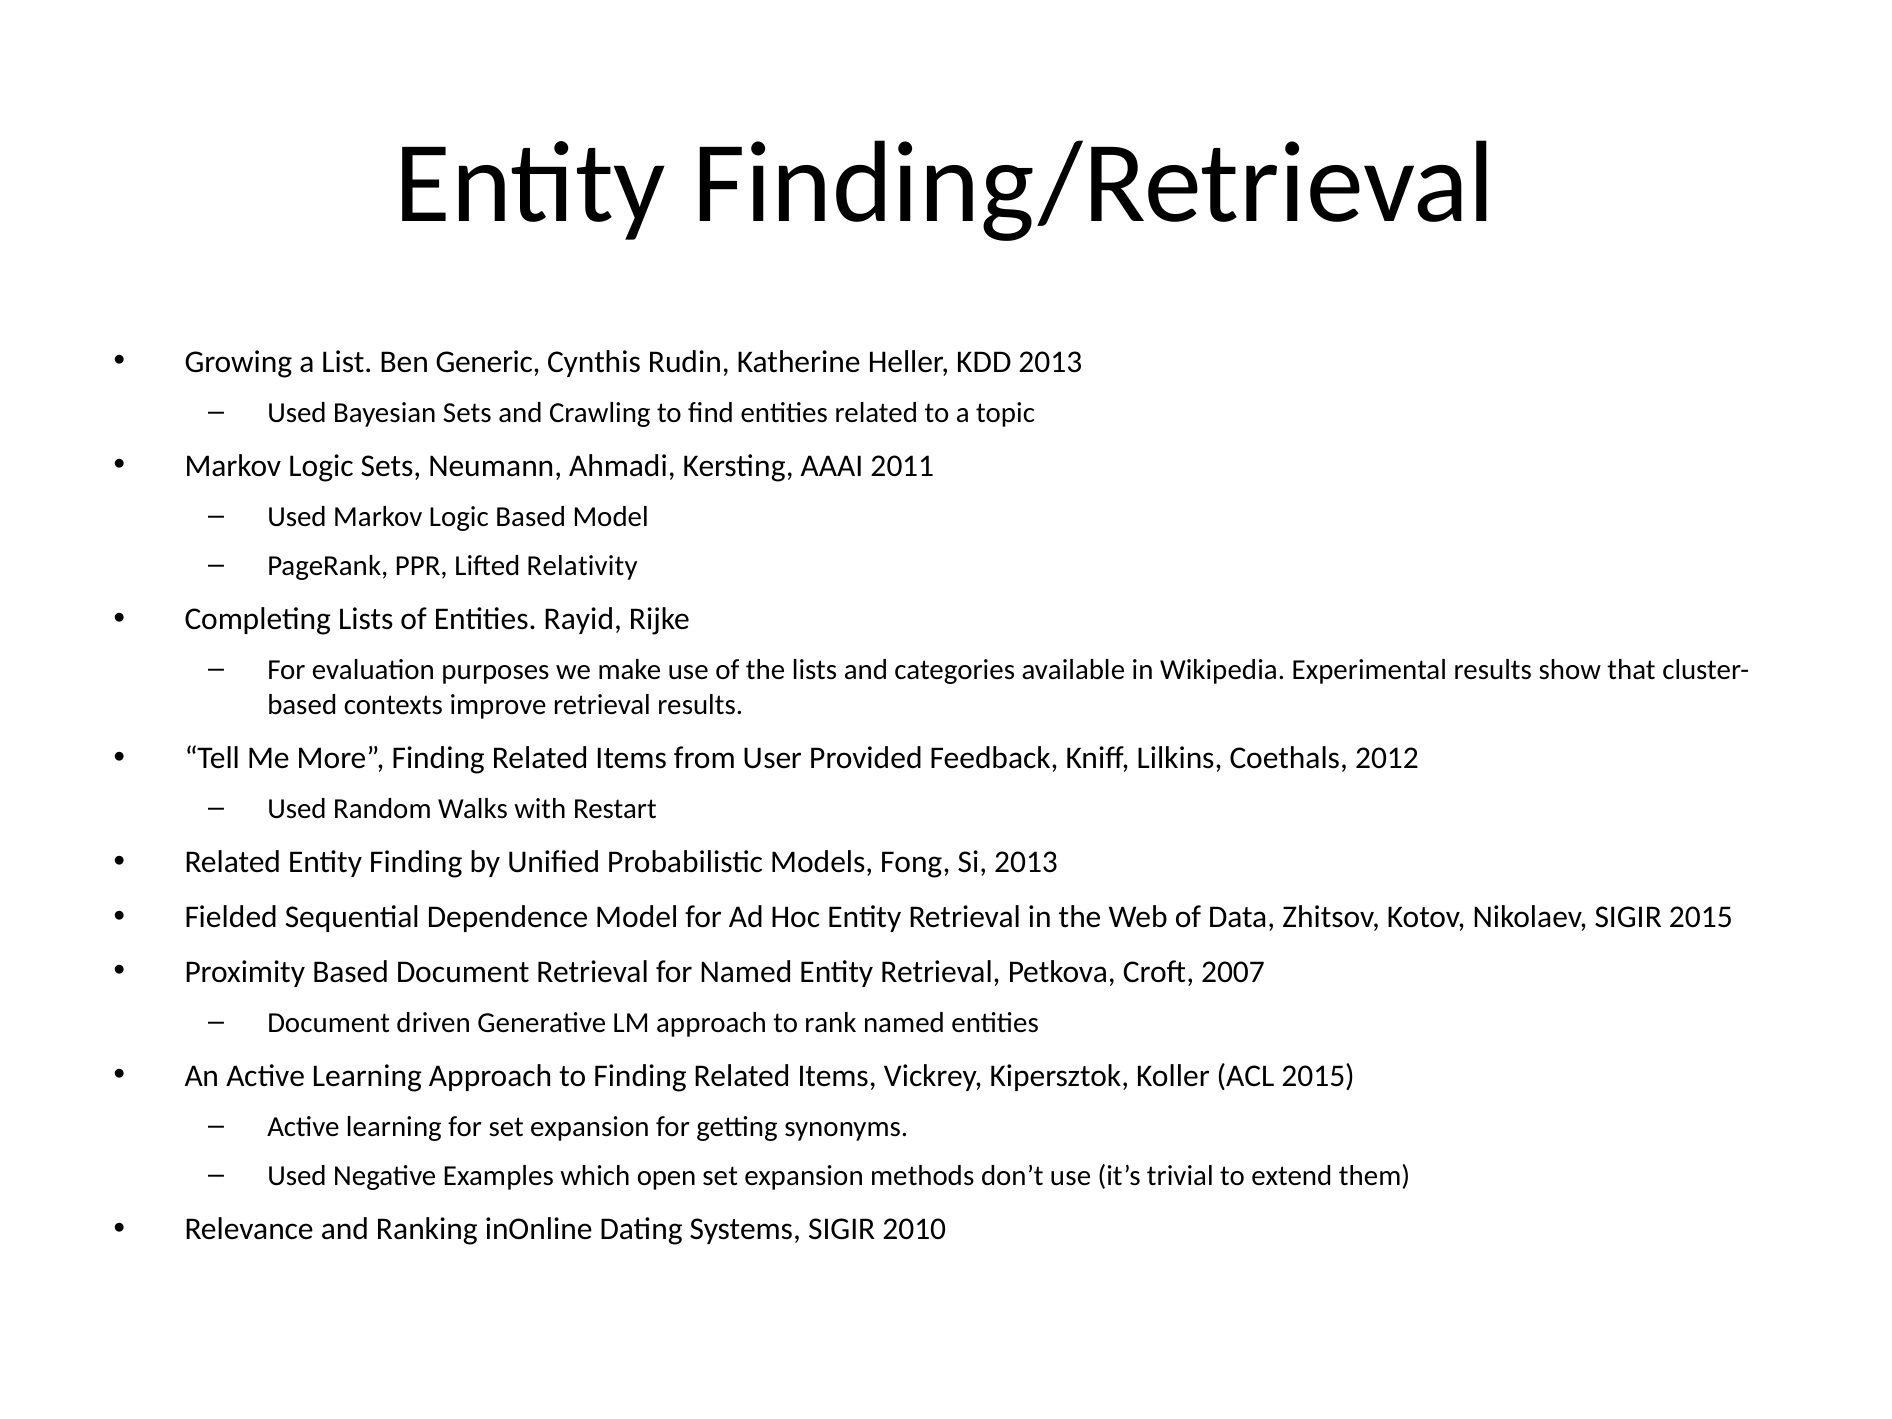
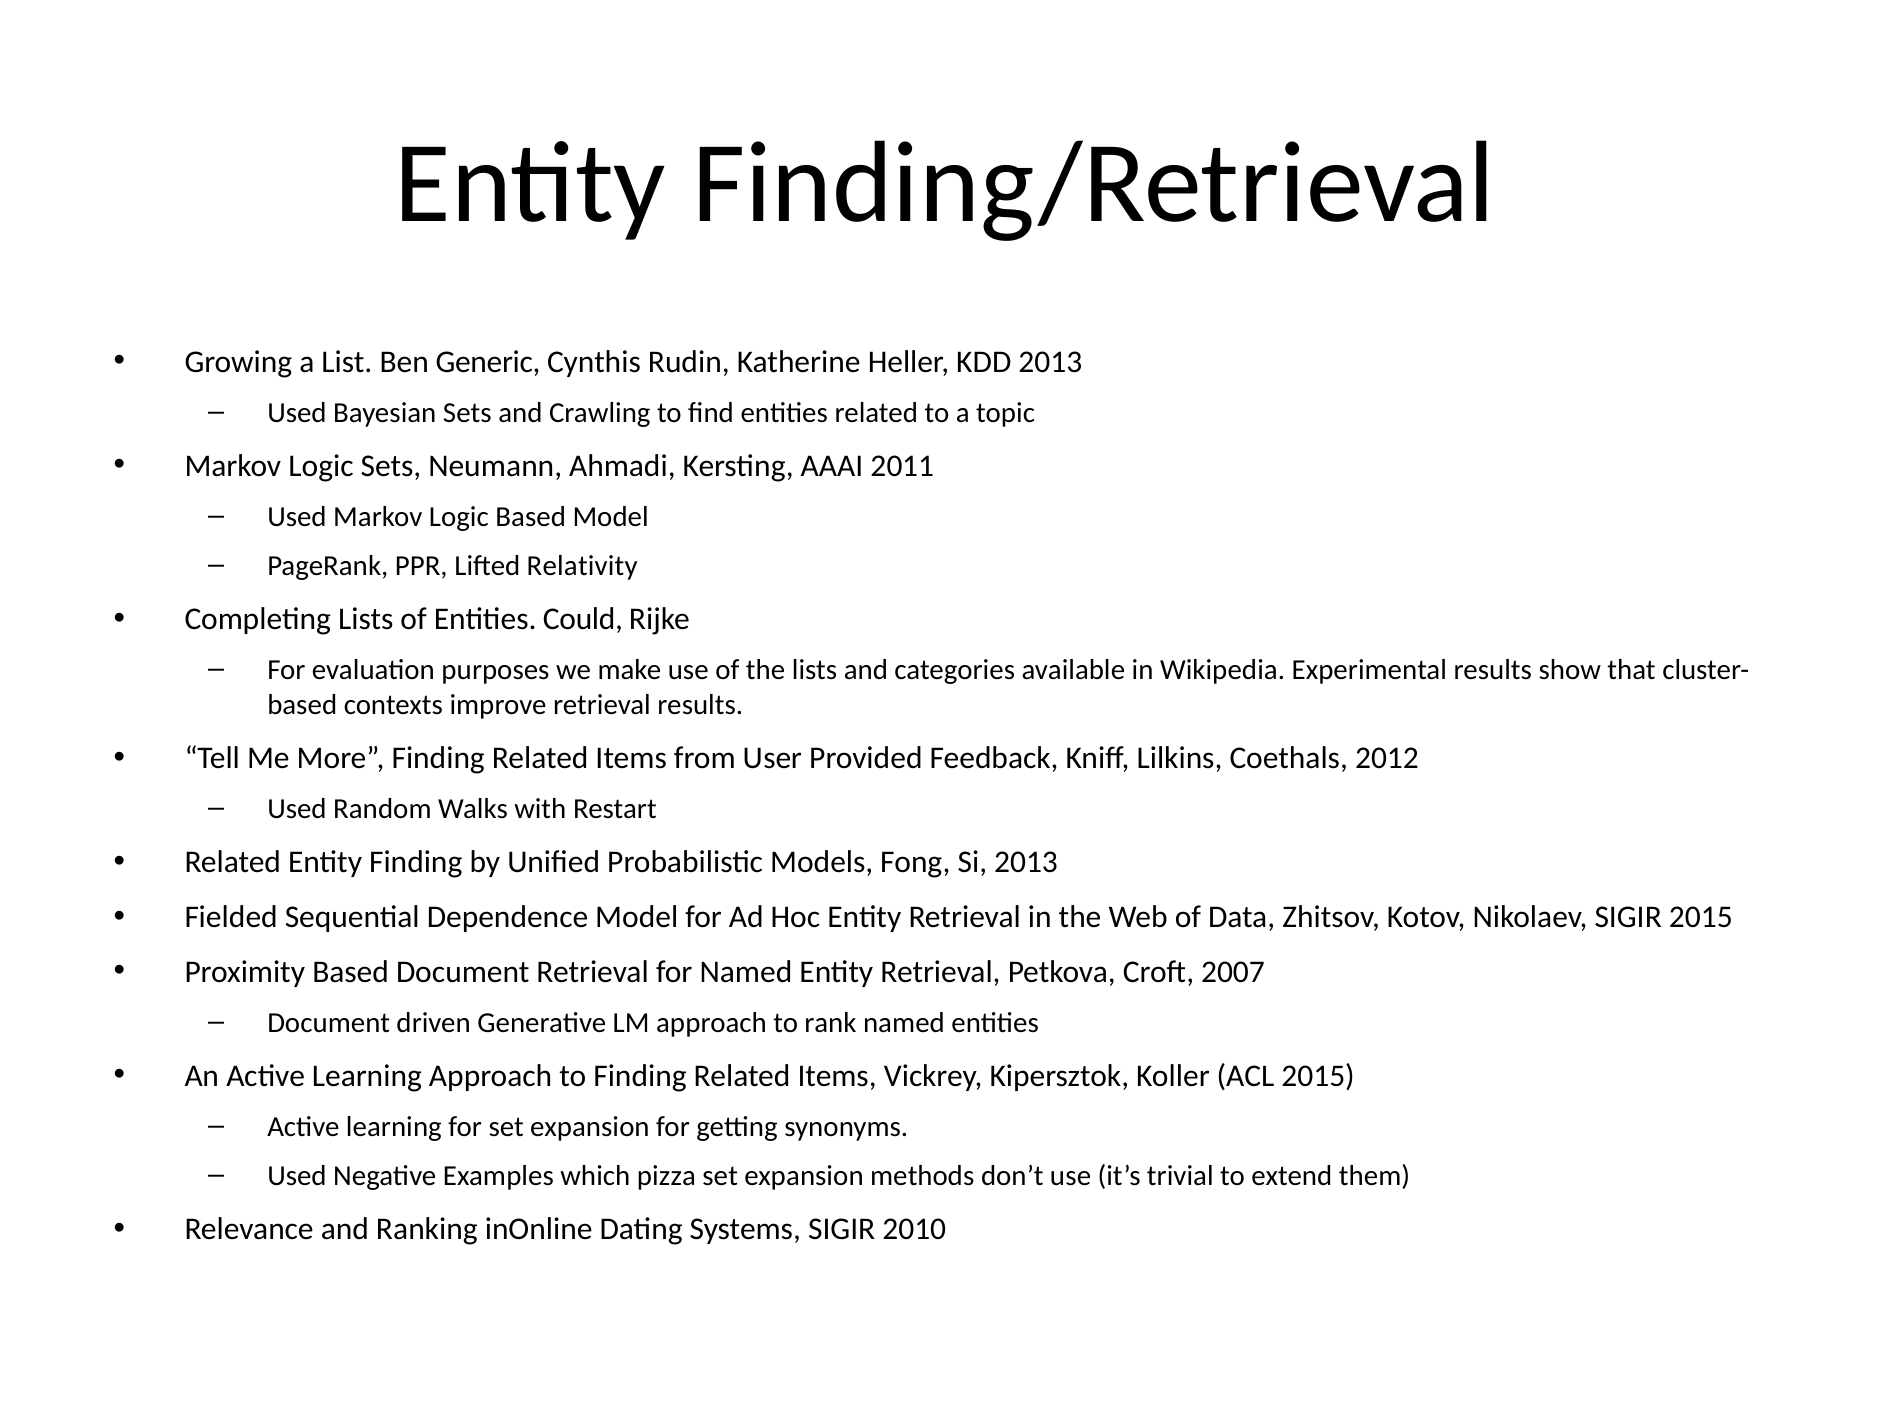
Rayid: Rayid -> Could
open: open -> pizza
